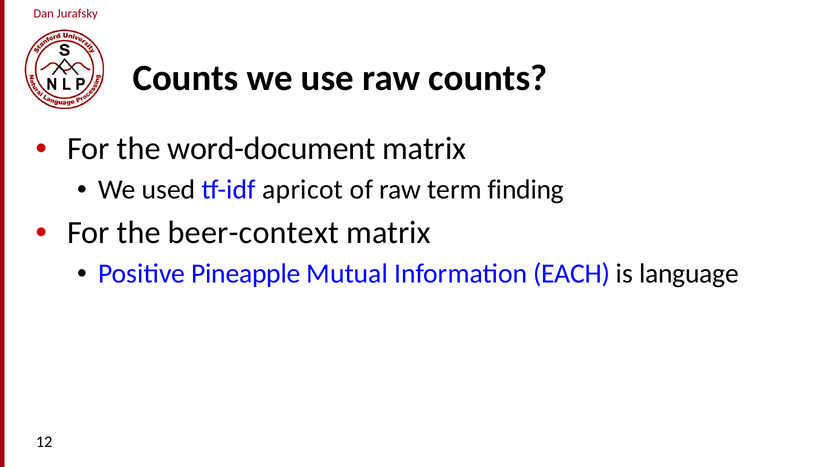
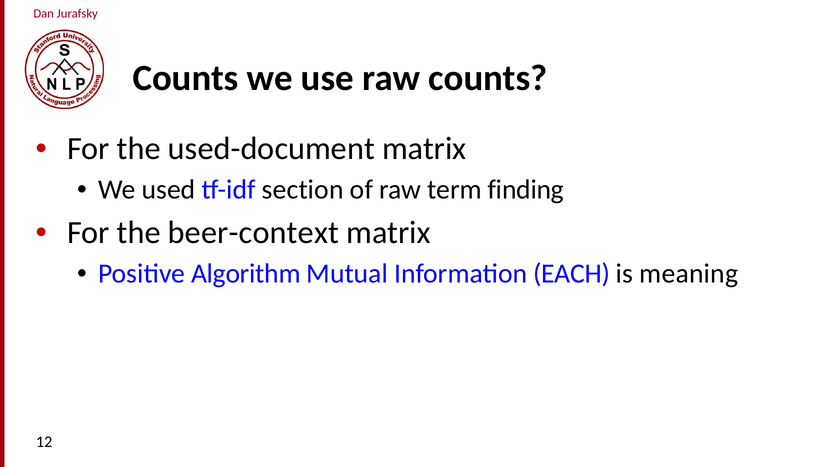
word-document: word-document -> used-document
apricot: apricot -> section
Pineapple: Pineapple -> Algorithm
language: language -> meaning
